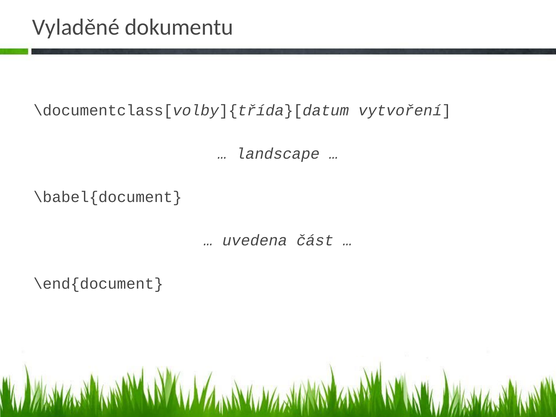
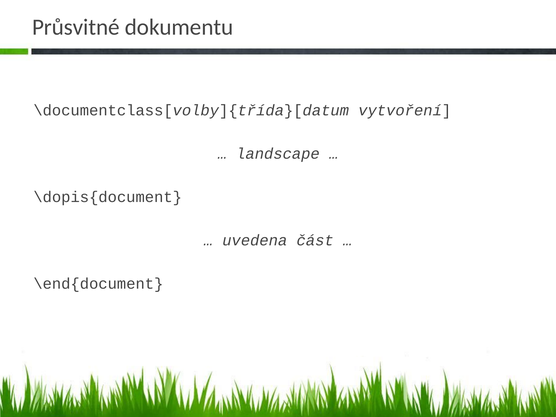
Vyladěné: Vyladěné -> Průsvitné
\babel{document: \babel{document -> \dopis{document
